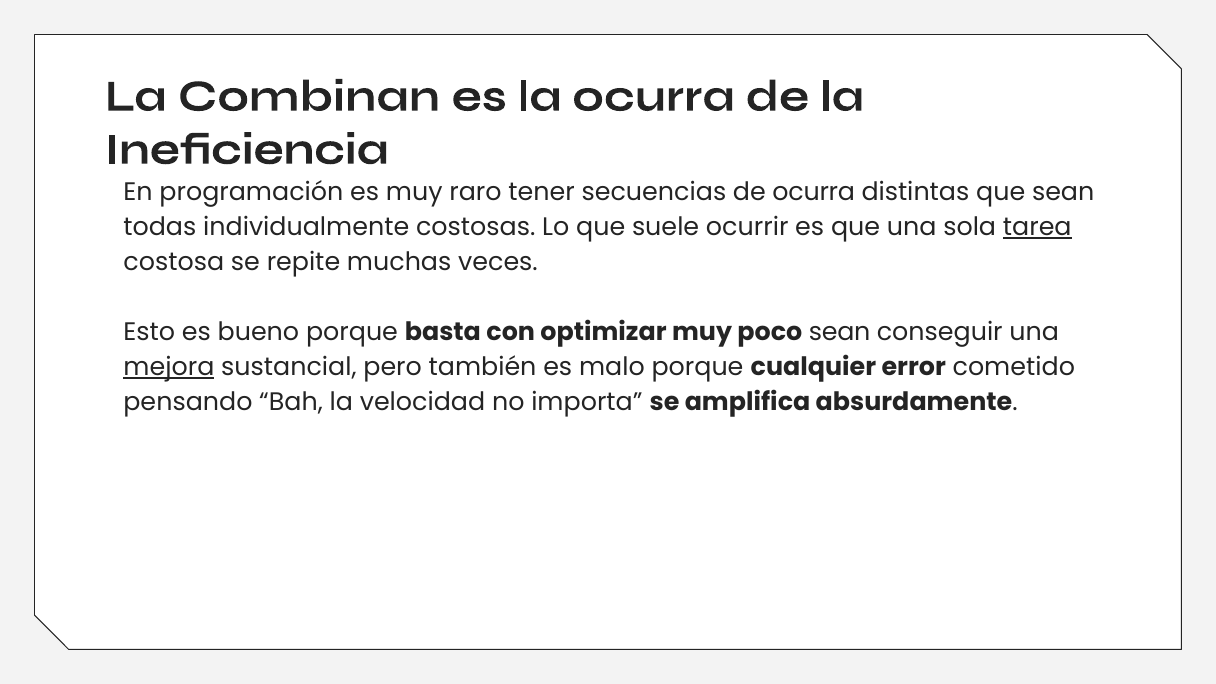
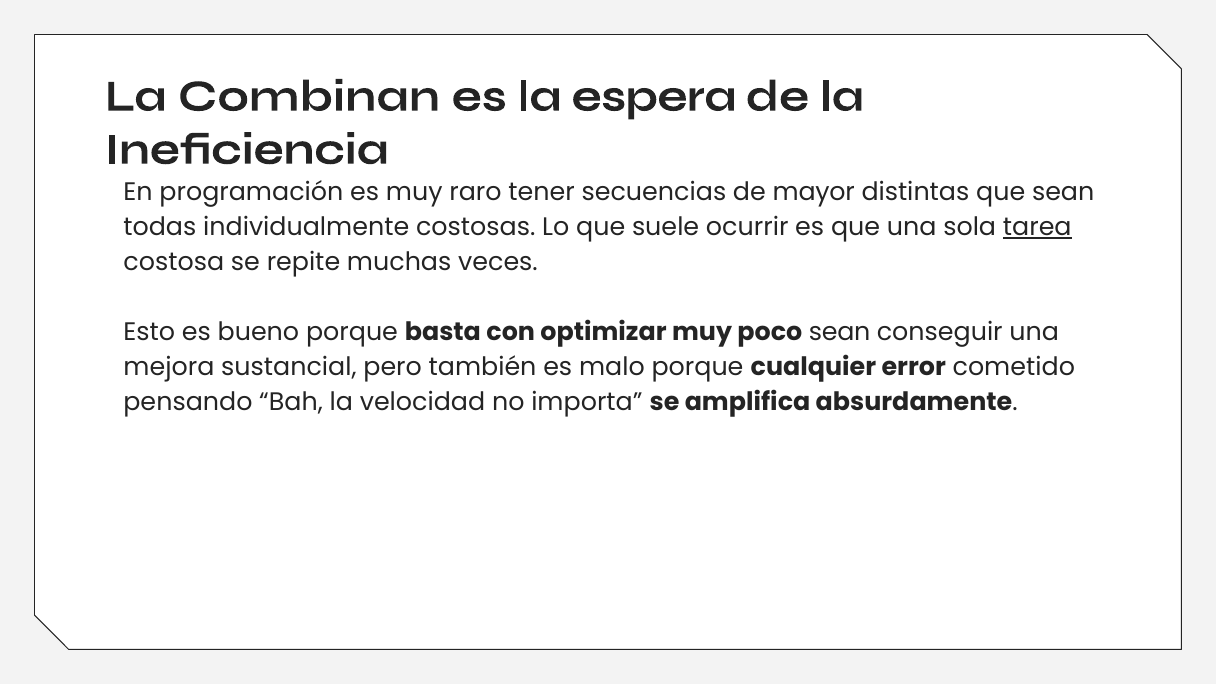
la ocurra: ocurra -> espera
de ocurra: ocurra -> mayor
mejora underline: present -> none
